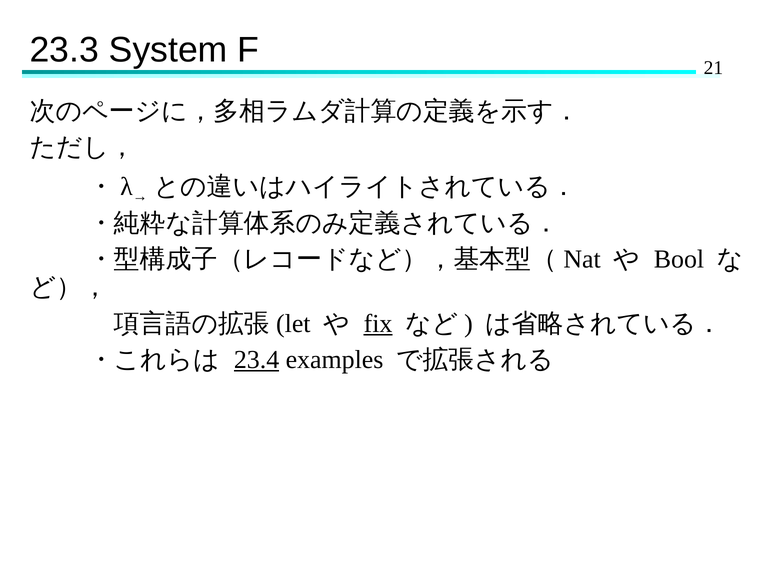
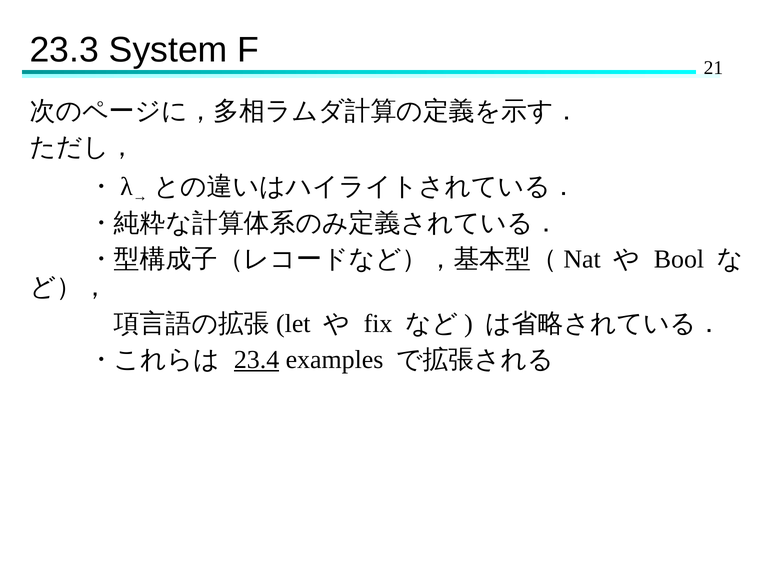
fix underline: present -> none
